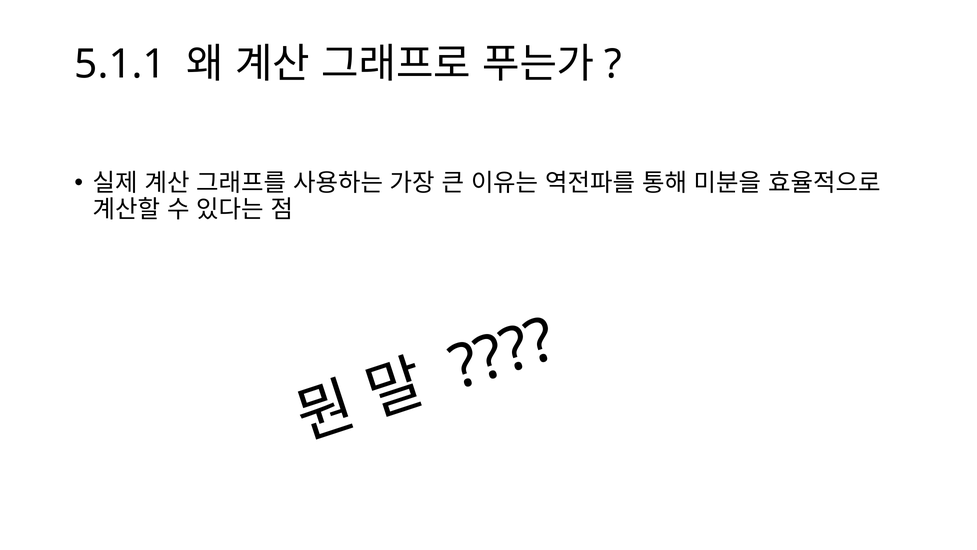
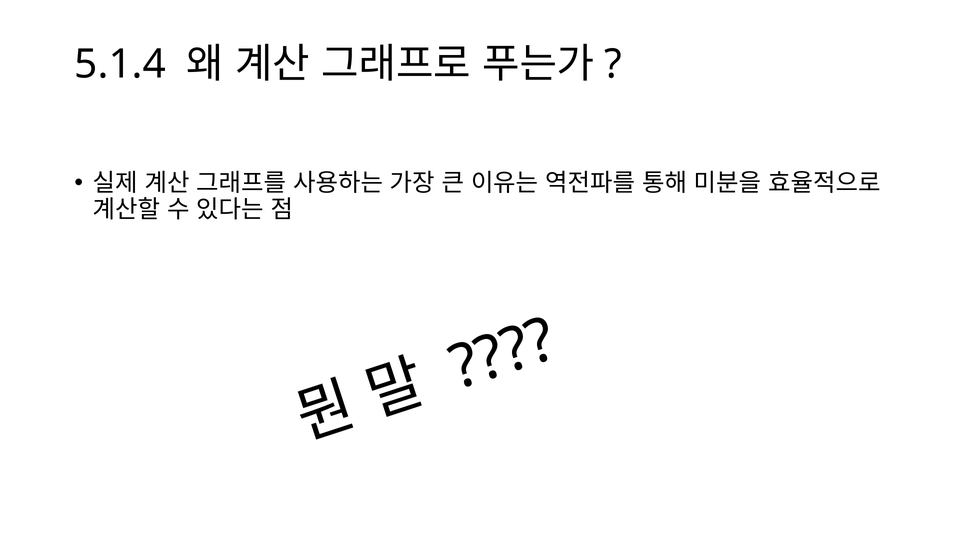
5.1.1: 5.1.1 -> 5.1.4
